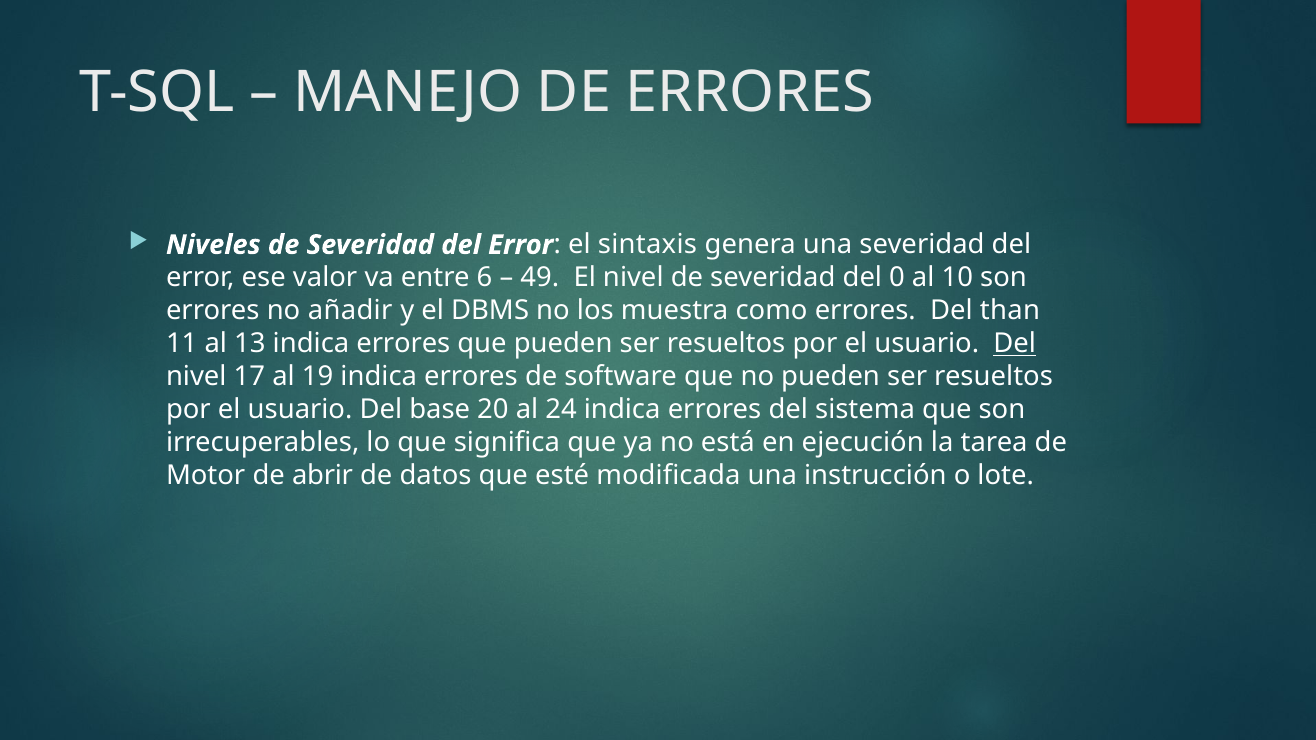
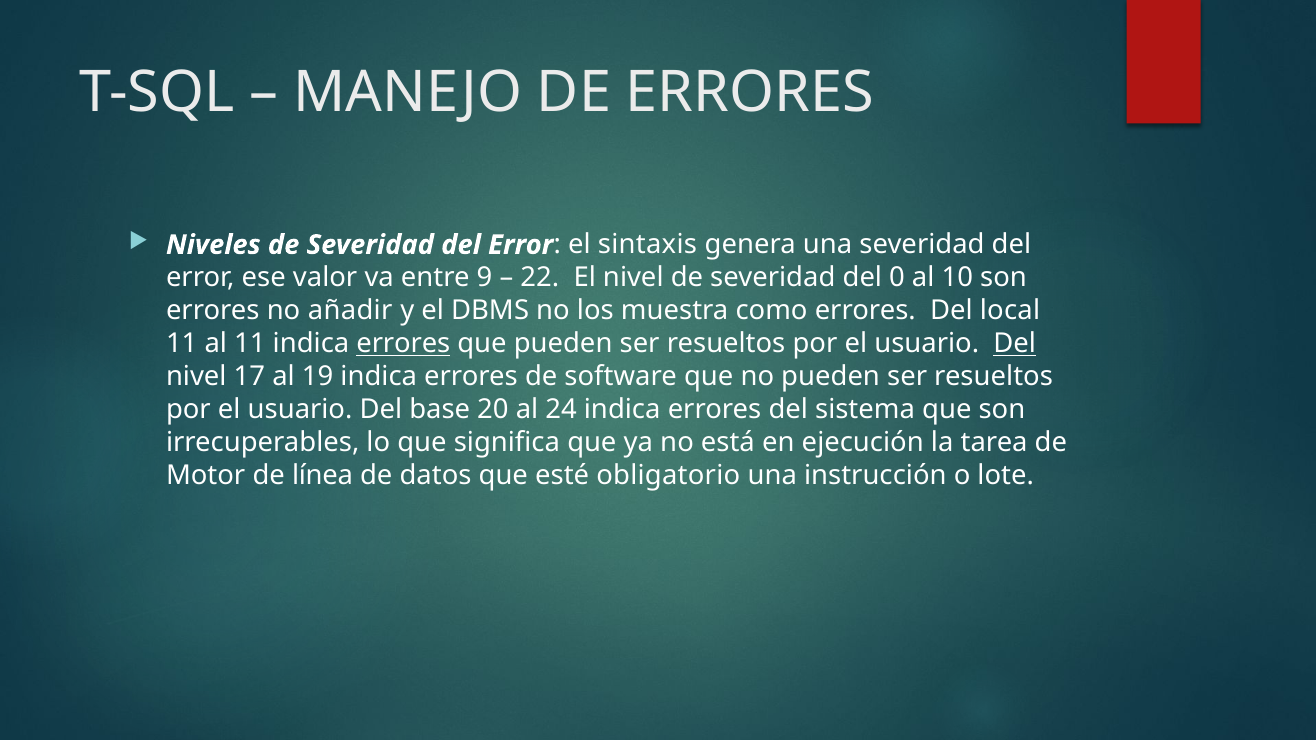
6: 6 -> 9
49: 49 -> 22
than: than -> local
al 13: 13 -> 11
errores at (403, 344) underline: none -> present
abrir: abrir -> línea
modificada: modificada -> obligatorio
